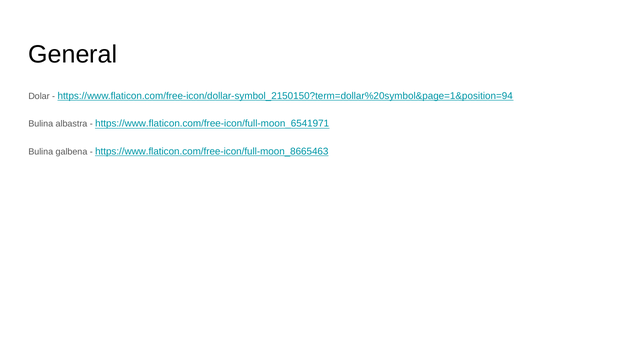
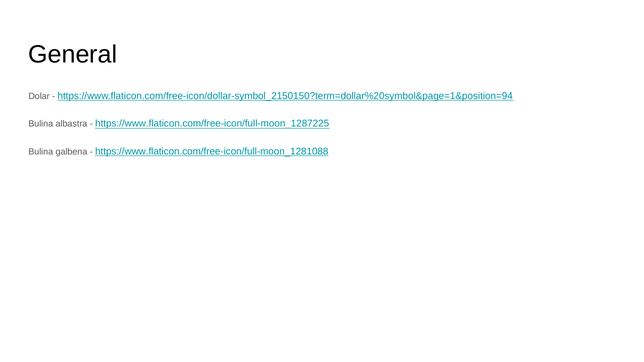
https://www.flaticon.com/free-icon/full-moon_6541971: https://www.flaticon.com/free-icon/full-moon_6541971 -> https://www.flaticon.com/free-icon/full-moon_1287225
https://www.flaticon.com/free-icon/full-moon_8665463: https://www.flaticon.com/free-icon/full-moon_8665463 -> https://www.flaticon.com/free-icon/full-moon_1281088
